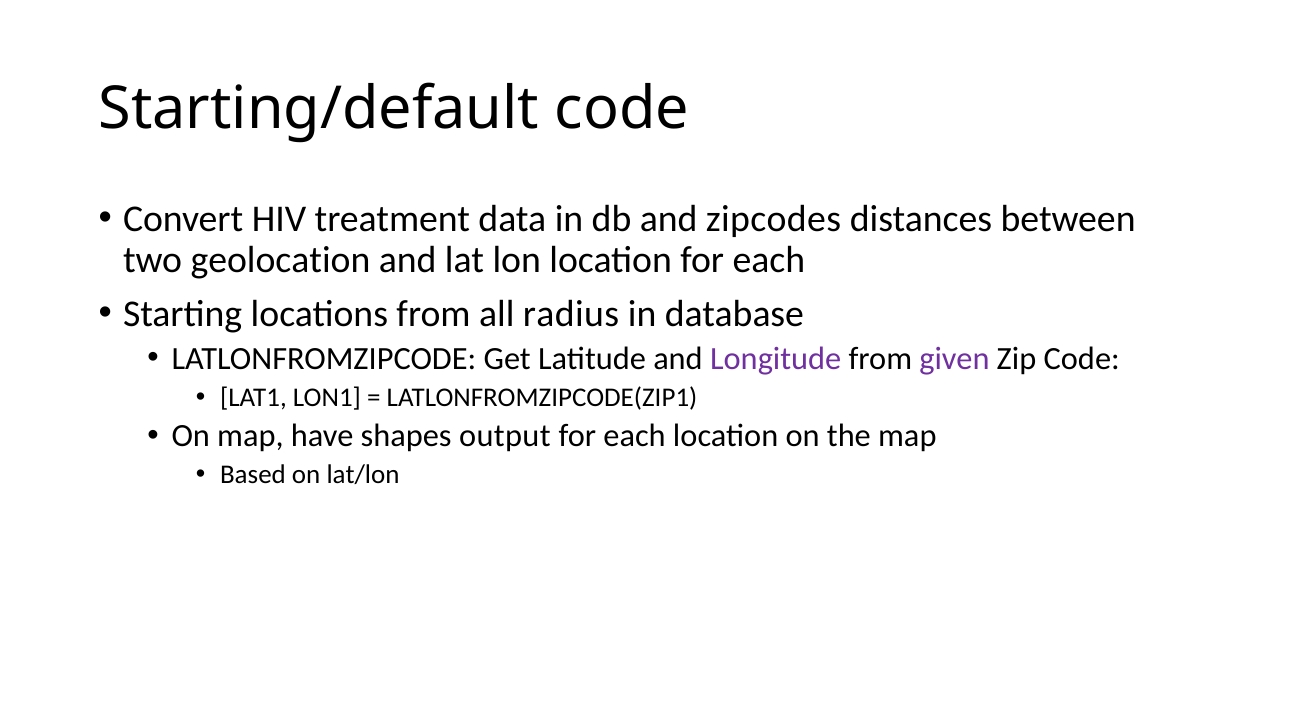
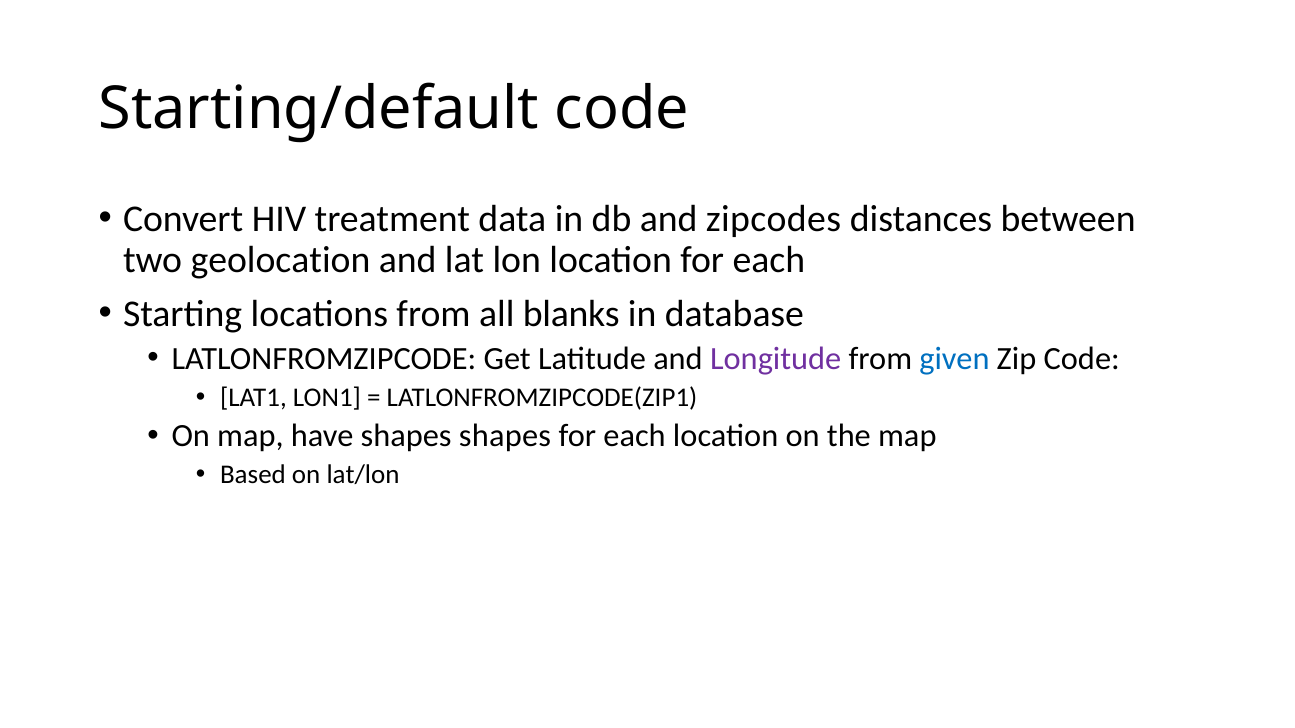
radius: radius -> blanks
given colour: purple -> blue
shapes output: output -> shapes
